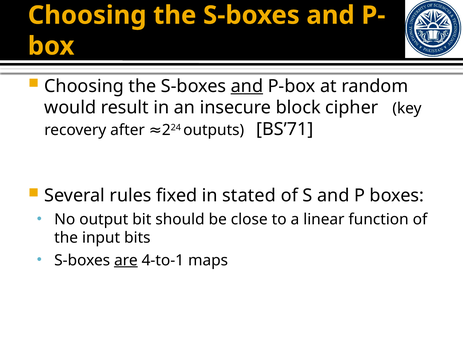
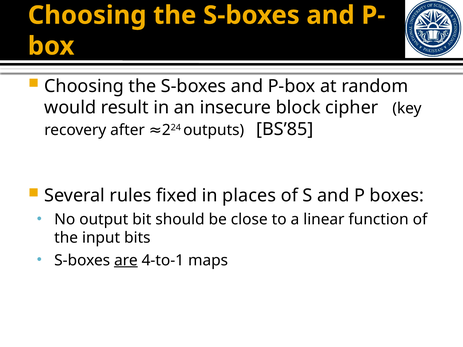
and at (247, 86) underline: present -> none
BS’71: BS’71 -> BS’85
stated: stated -> places
